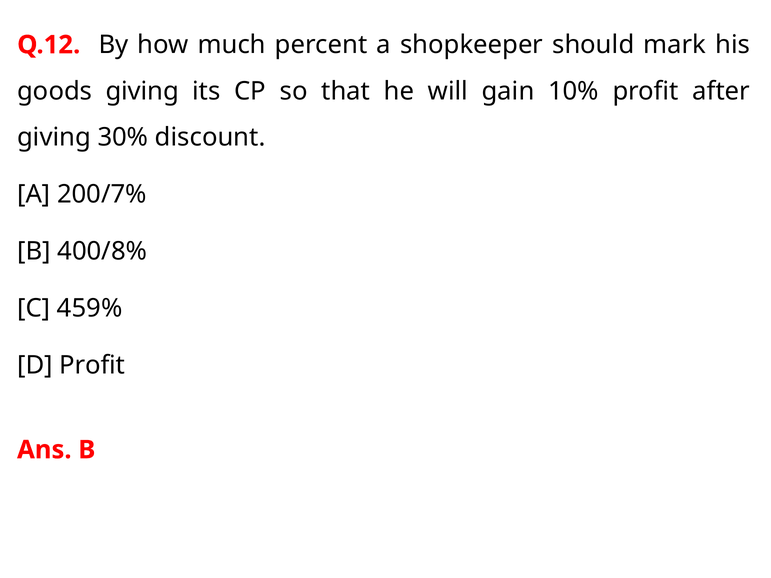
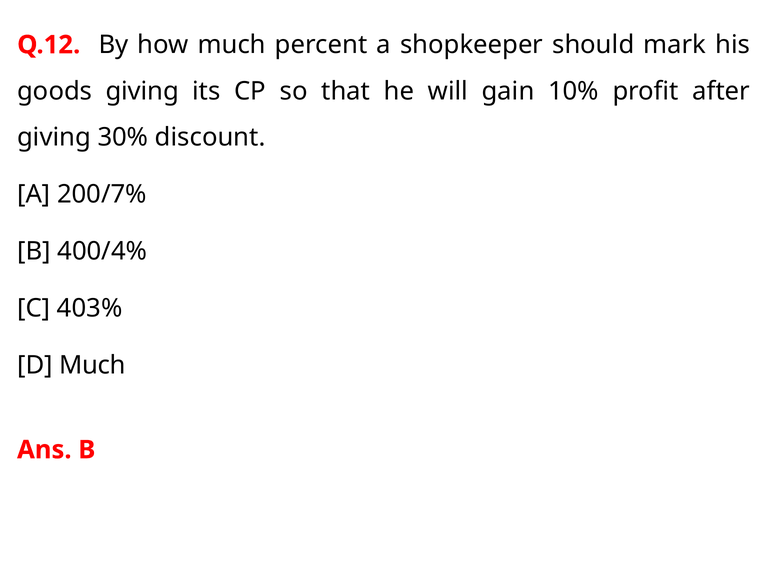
400/8%: 400/8% -> 400/4%
459%: 459% -> 403%
D Profit: Profit -> Much
